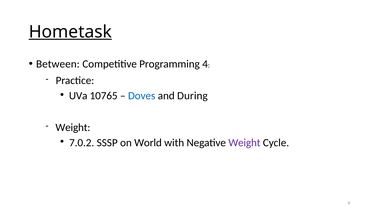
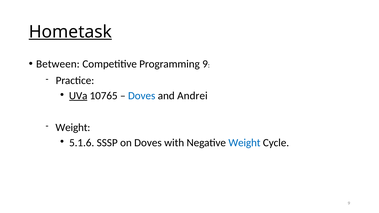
Programming 4: 4 -> 9
UVa underline: none -> present
During: During -> Andrei
7.0.2: 7.0.2 -> 5.1.6
on World: World -> Doves
Weight at (244, 143) colour: purple -> blue
